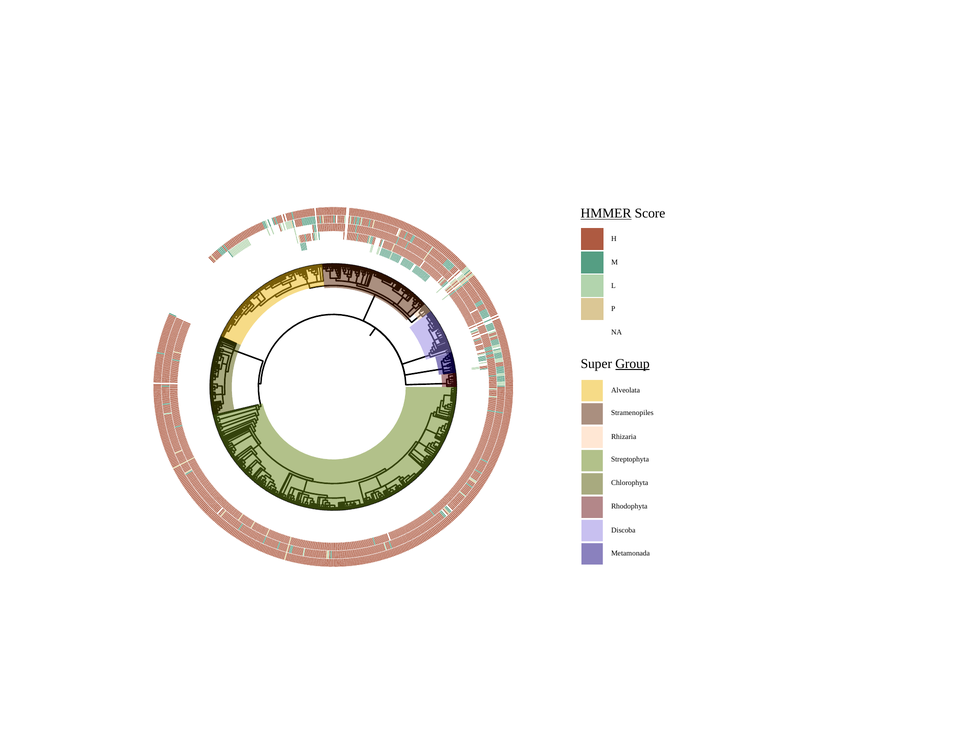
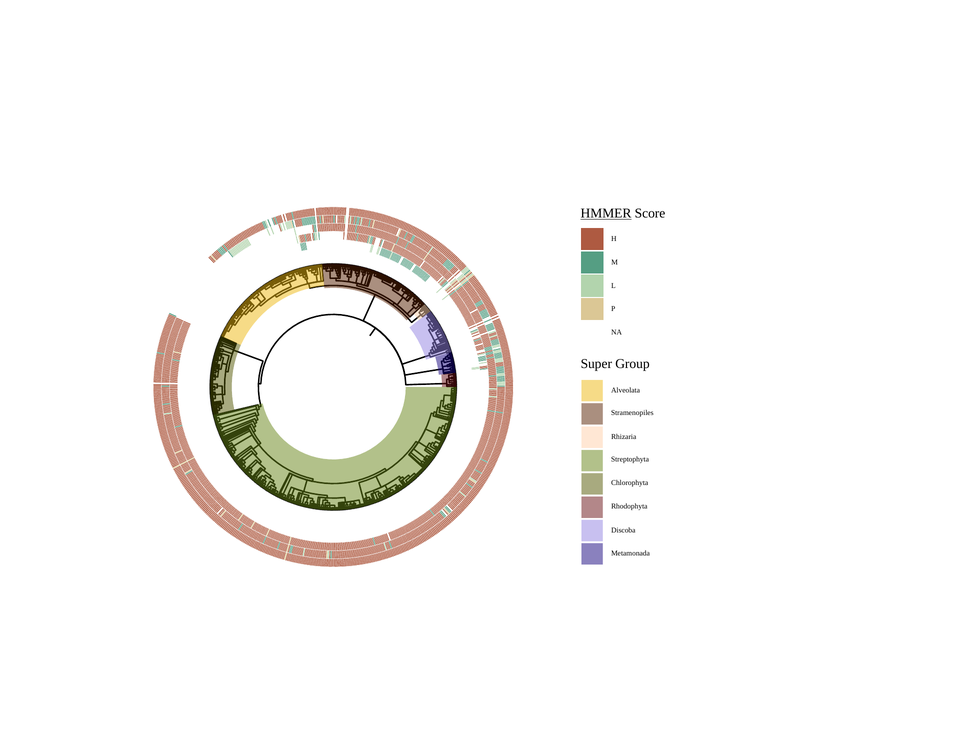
Group underline: present -> none
